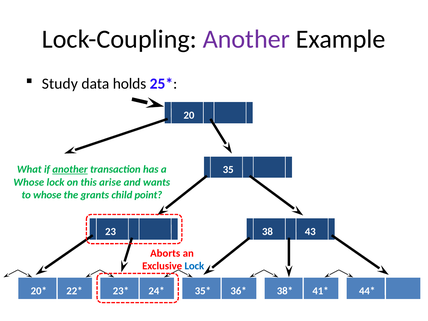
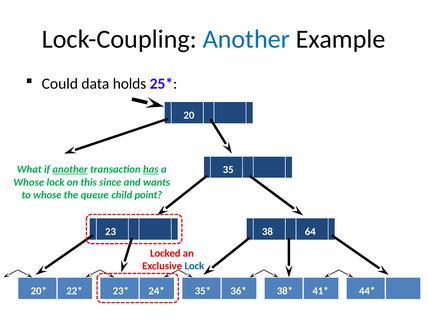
Another at (246, 39) colour: purple -> blue
Study: Study -> Could
has underline: none -> present
arise: arise -> since
grants: grants -> queue
43: 43 -> 64
Aborts: Aborts -> Locked
